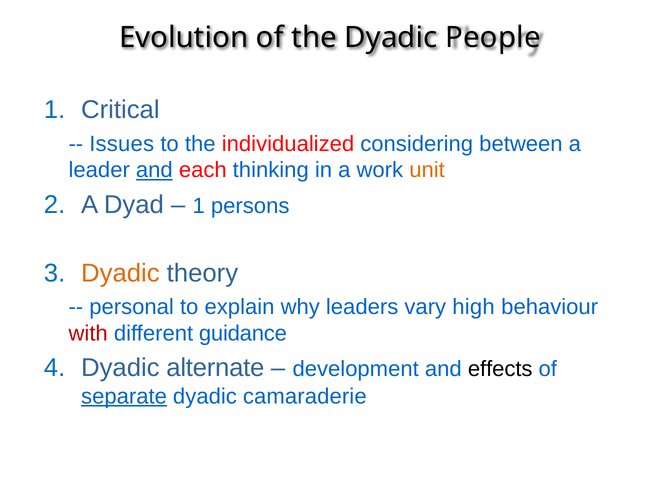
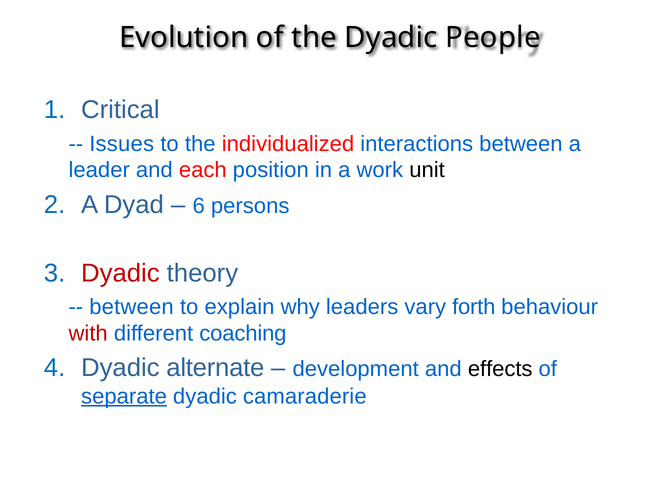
considering: considering -> interactions
and at (154, 170) underline: present -> none
thinking: thinking -> position
unit colour: orange -> black
1 at (199, 206): 1 -> 6
Dyadic at (120, 273) colour: orange -> red
personal at (132, 307): personal -> between
high: high -> forth
guidance: guidance -> coaching
